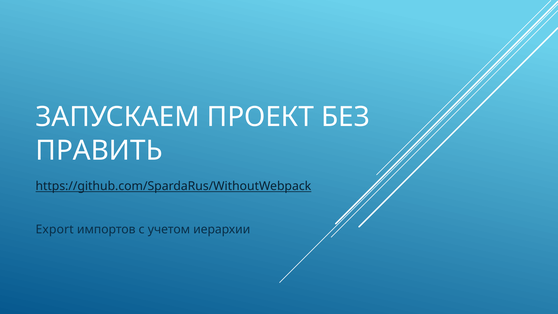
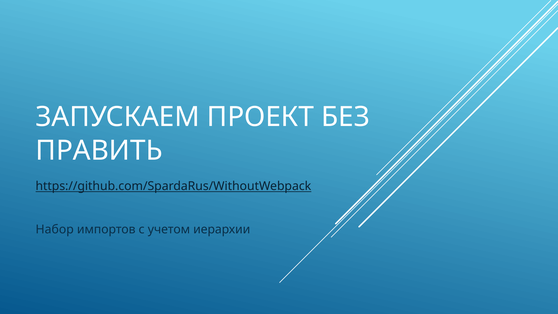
Export: Export -> Набор
